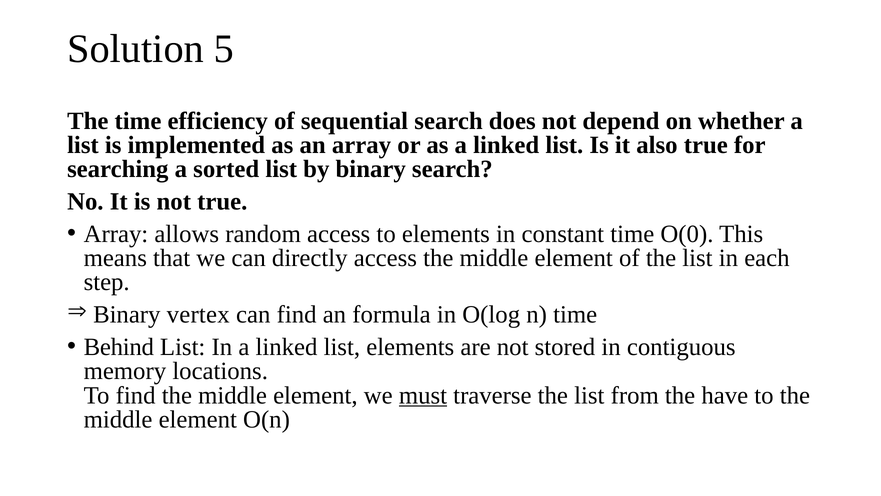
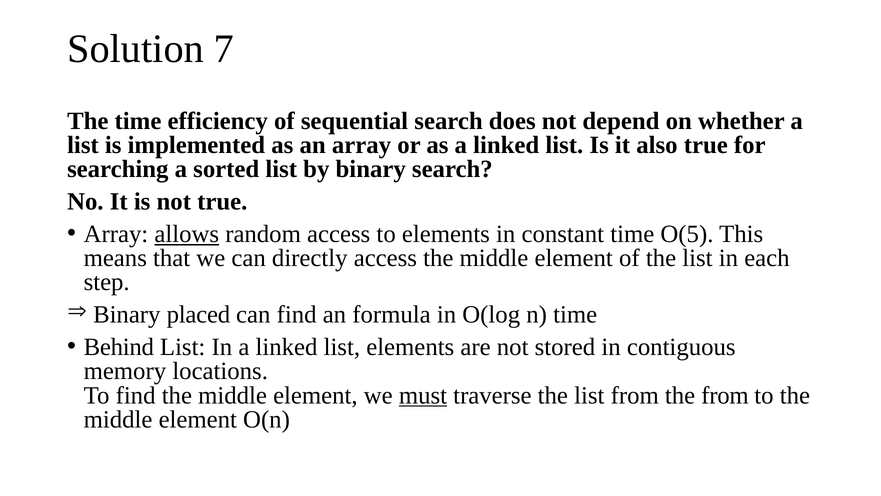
5: 5 -> 7
allows underline: none -> present
O(0: O(0 -> O(5
vertex: vertex -> placed
the have: have -> from
